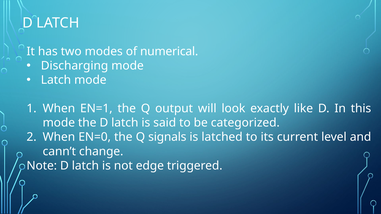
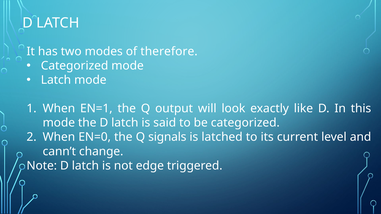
numerical: numerical -> therefore
Discharging at (75, 66): Discharging -> Categorized
